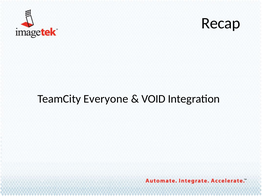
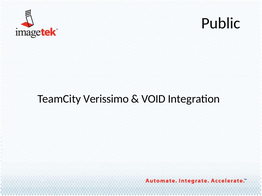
Recap: Recap -> Public
Everyone: Everyone -> Verissimo
